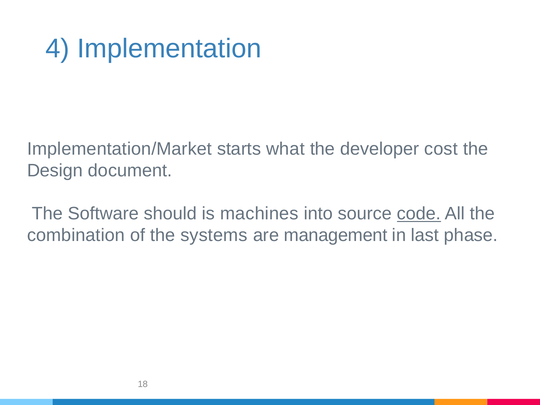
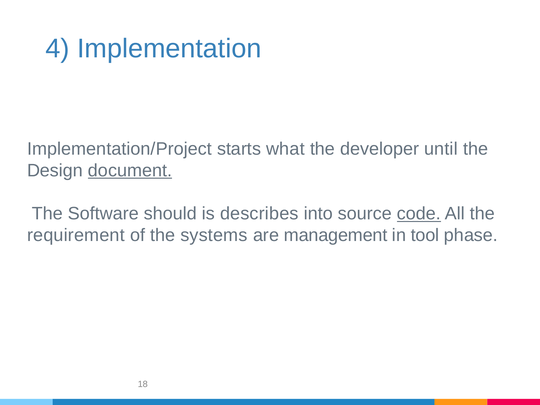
Implementation/Market: Implementation/Market -> Implementation/Project
cost: cost -> until
document underline: none -> present
machines: machines -> describes
combination: combination -> requirement
last: last -> tool
